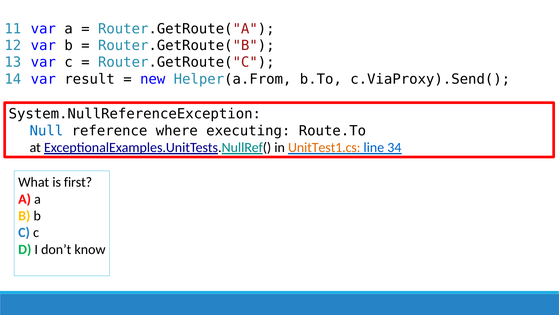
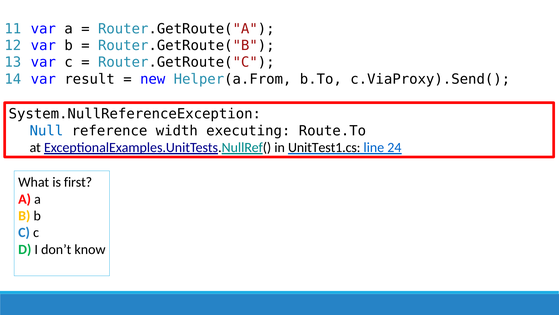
where: where -> width
UnitTest1.cs colour: orange -> black
34: 34 -> 24
